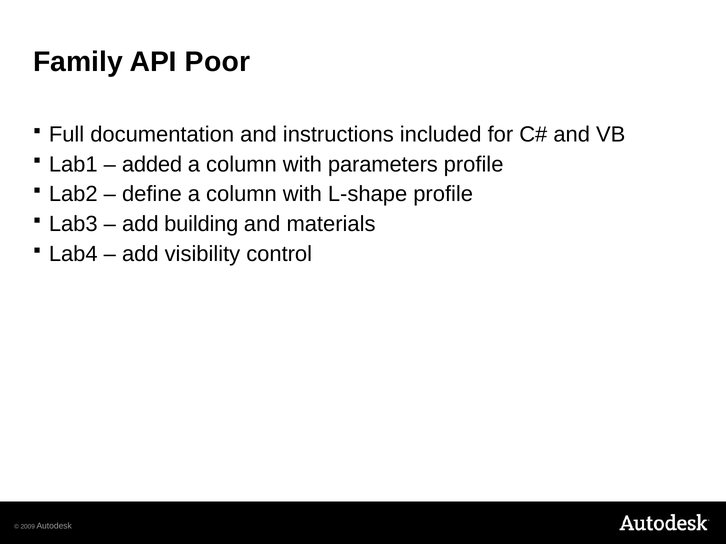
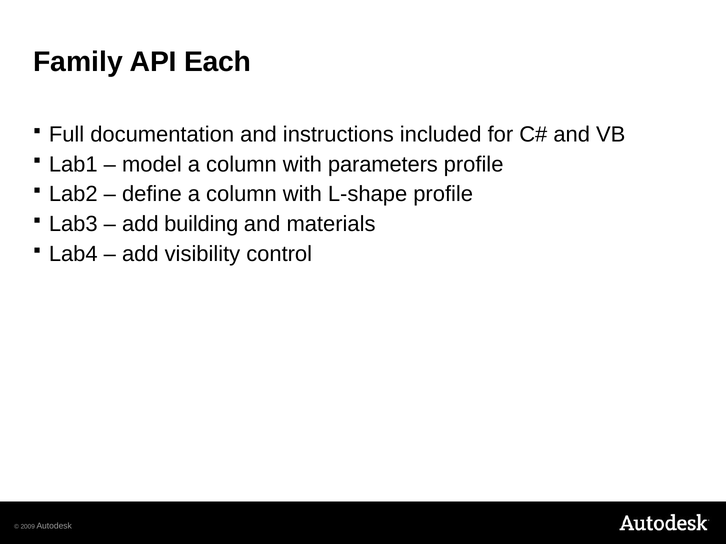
Poor: Poor -> Each
added: added -> model
